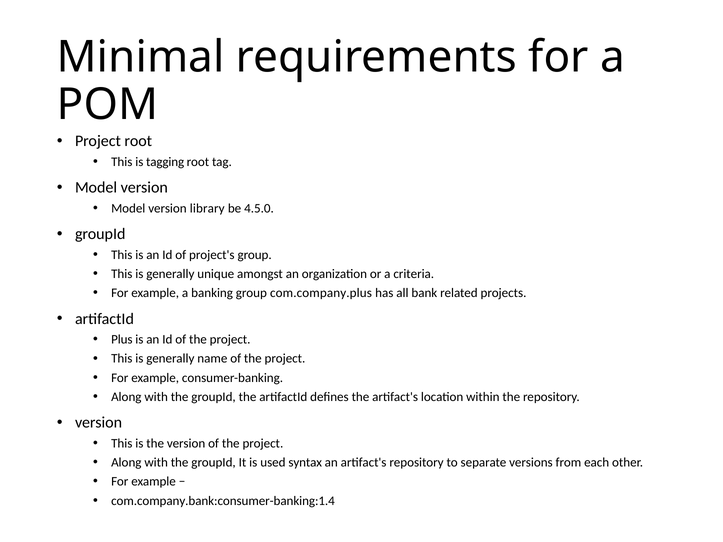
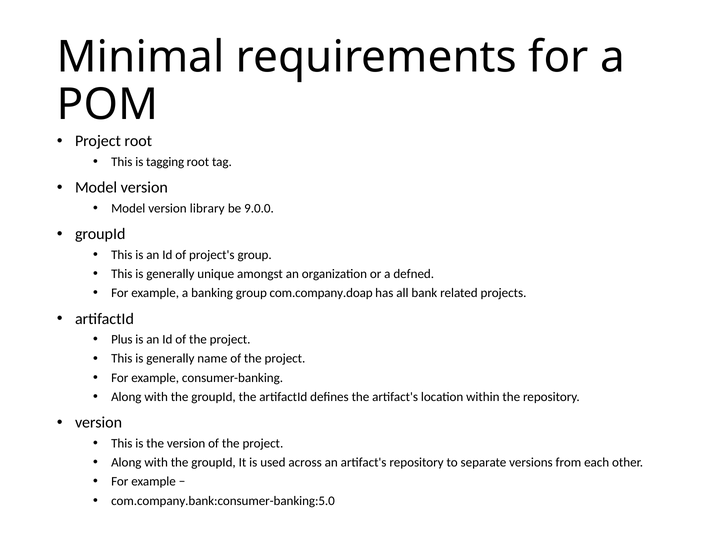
4.5.0: 4.5.0 -> 9.0.0
criteria: criteria -> defned
com.company.plus: com.company.plus -> com.company.doap
syntax: syntax -> across
com.company.bank:consumer-banking:1.4: com.company.bank:consumer-banking:1.4 -> com.company.bank:consumer-banking:5.0
